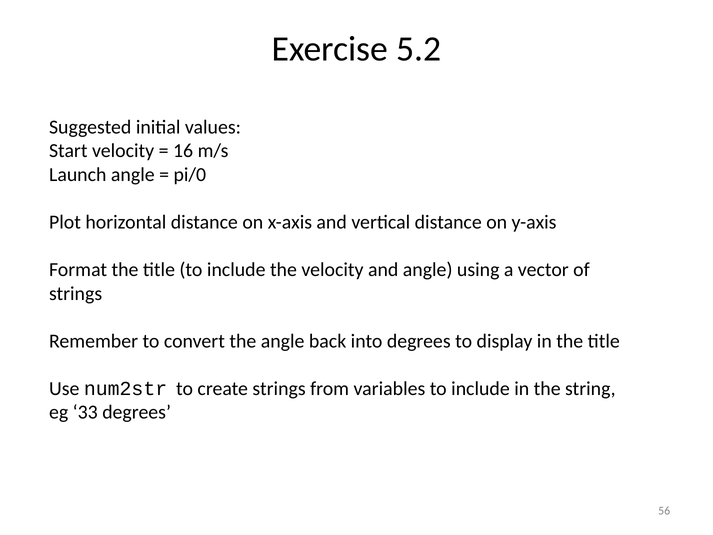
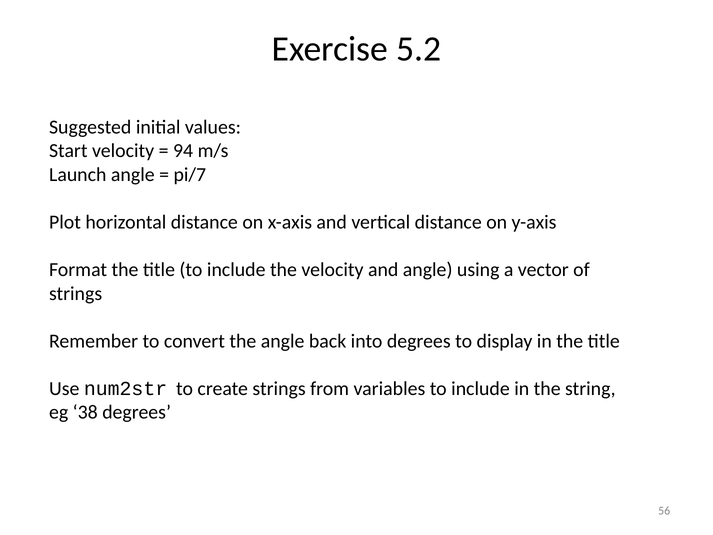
16: 16 -> 94
pi/0: pi/0 -> pi/7
33: 33 -> 38
